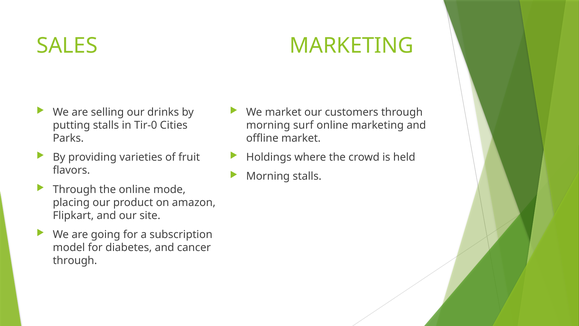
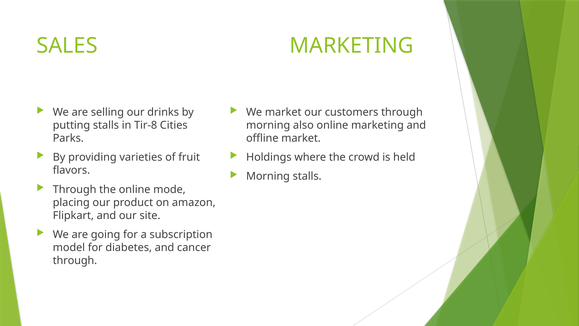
Tir-0: Tir-0 -> Tir-8
surf: surf -> also
